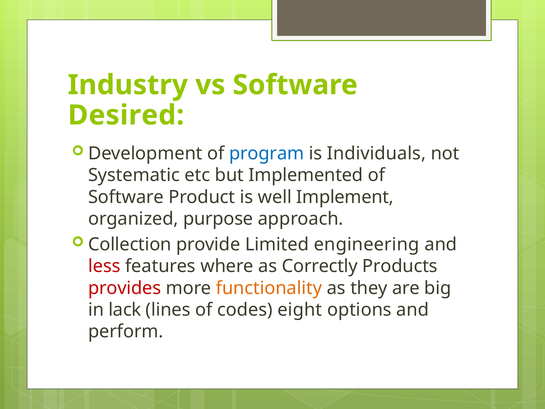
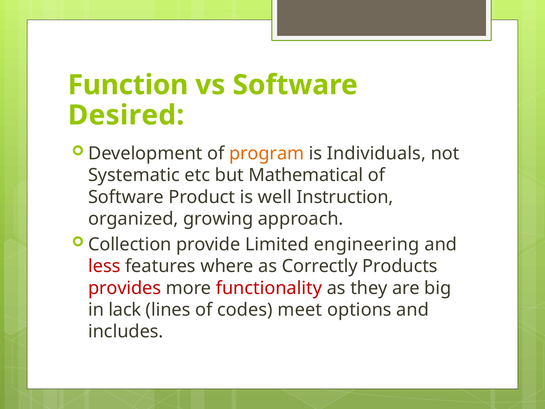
Industry: Industry -> Function
program colour: blue -> orange
Implemented: Implemented -> Mathematical
Implement: Implement -> Instruction
purpose: purpose -> growing
functionality colour: orange -> red
eight: eight -> meet
perform: perform -> includes
